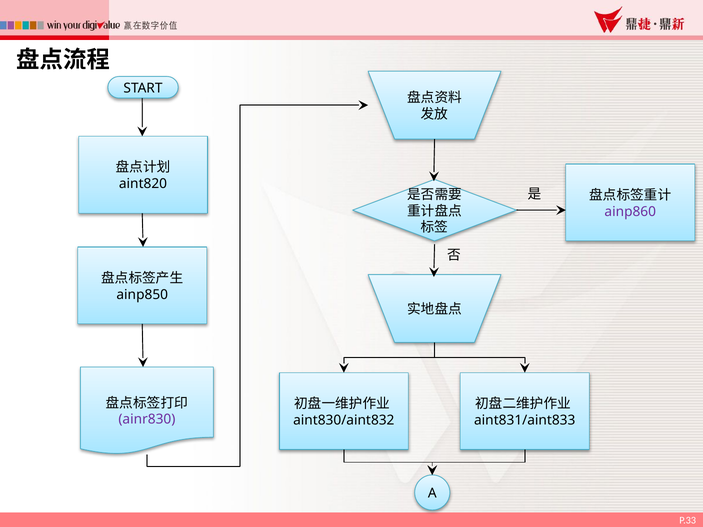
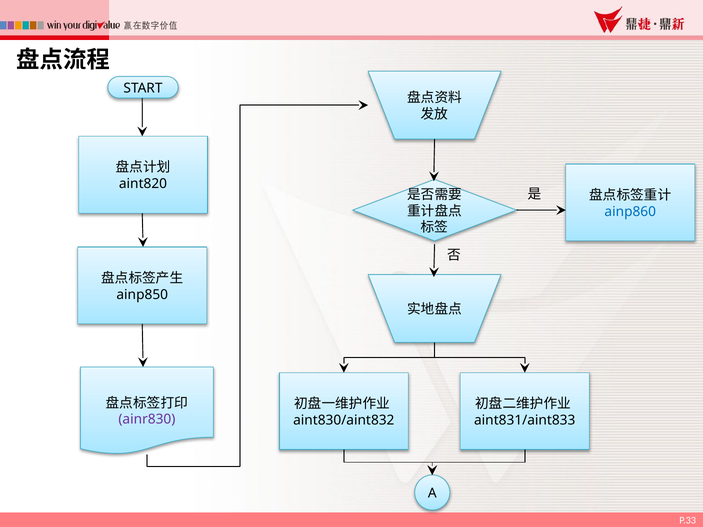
ainp860 colour: purple -> blue
